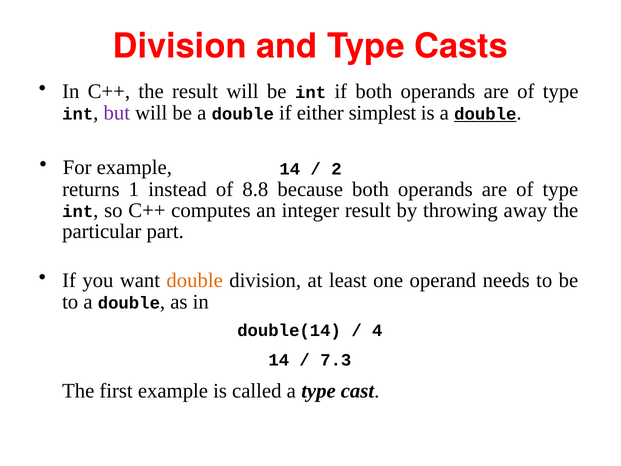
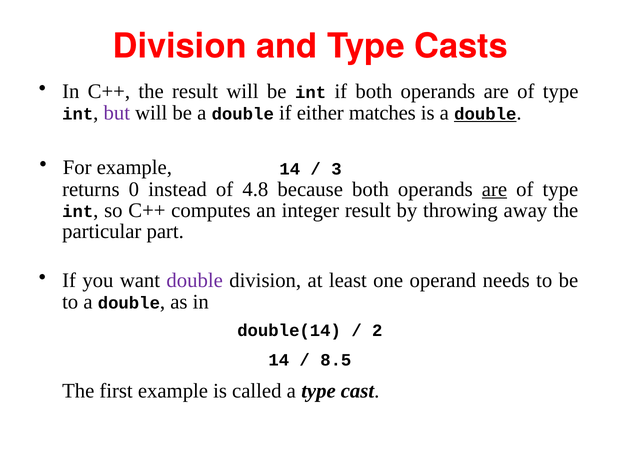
simplest: simplest -> matches
2: 2 -> 3
1: 1 -> 0
8.8: 8.8 -> 4.8
are at (494, 189) underline: none -> present
double at (195, 280) colour: orange -> purple
4: 4 -> 2
7.3: 7.3 -> 8.5
